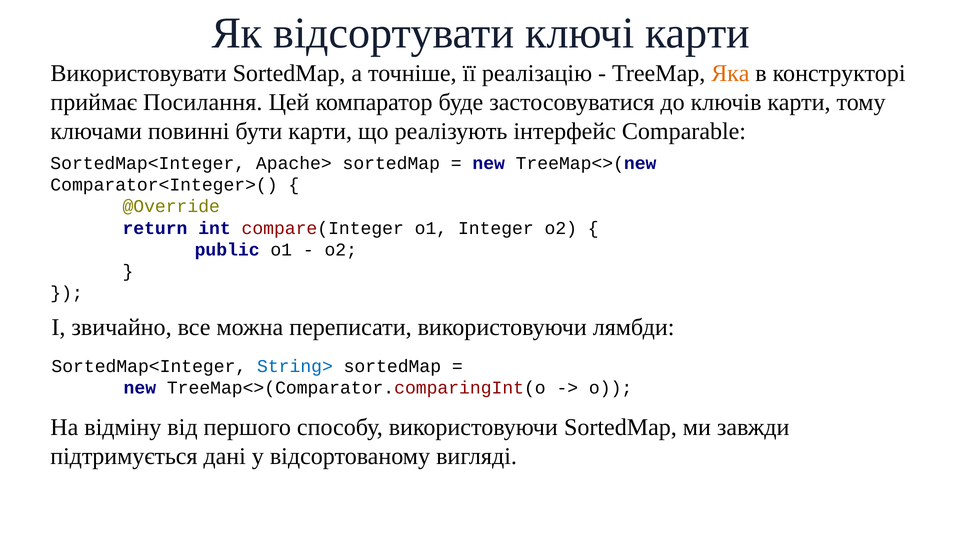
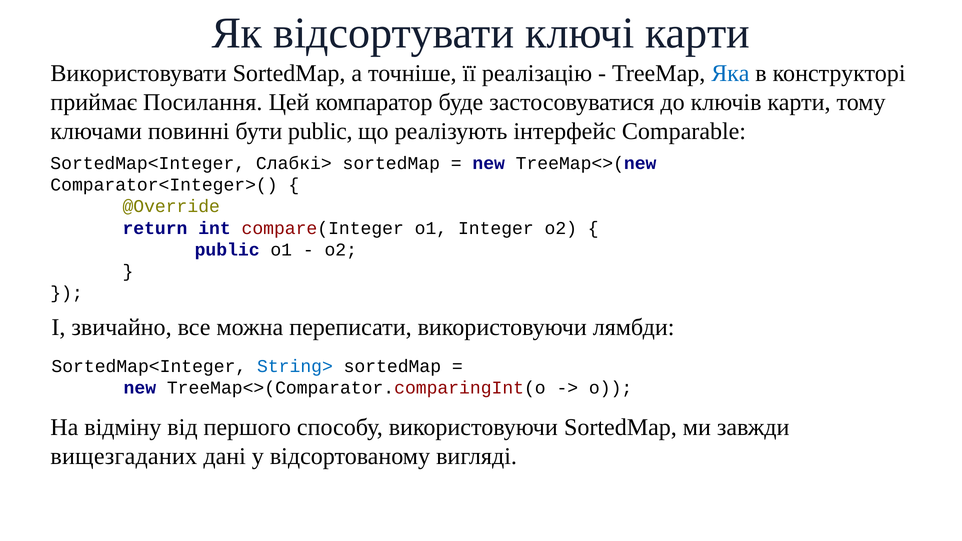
Яка colour: orange -> blue
бути карти: карти -> public
Apache>: Apache> -> Слабкі>
підтримується: підтримується -> вищезгаданих
